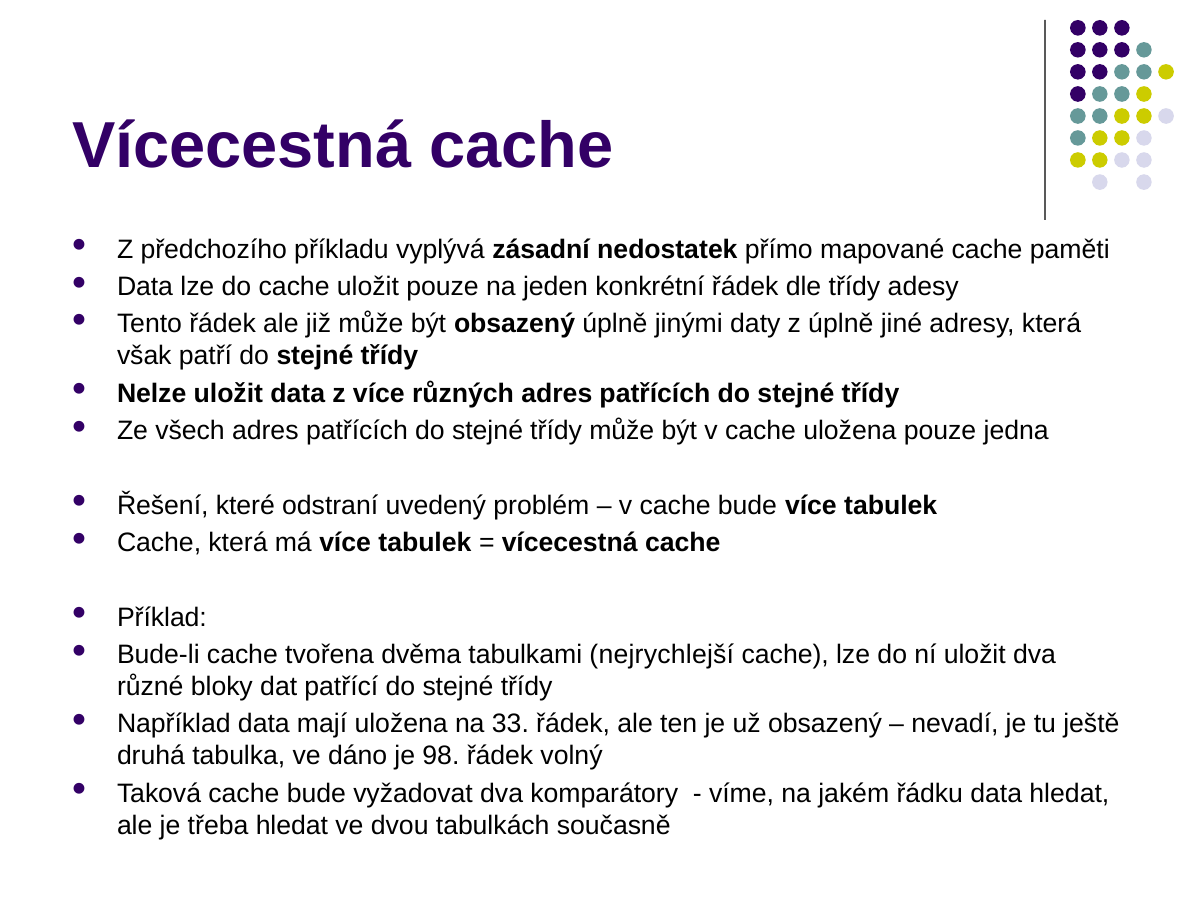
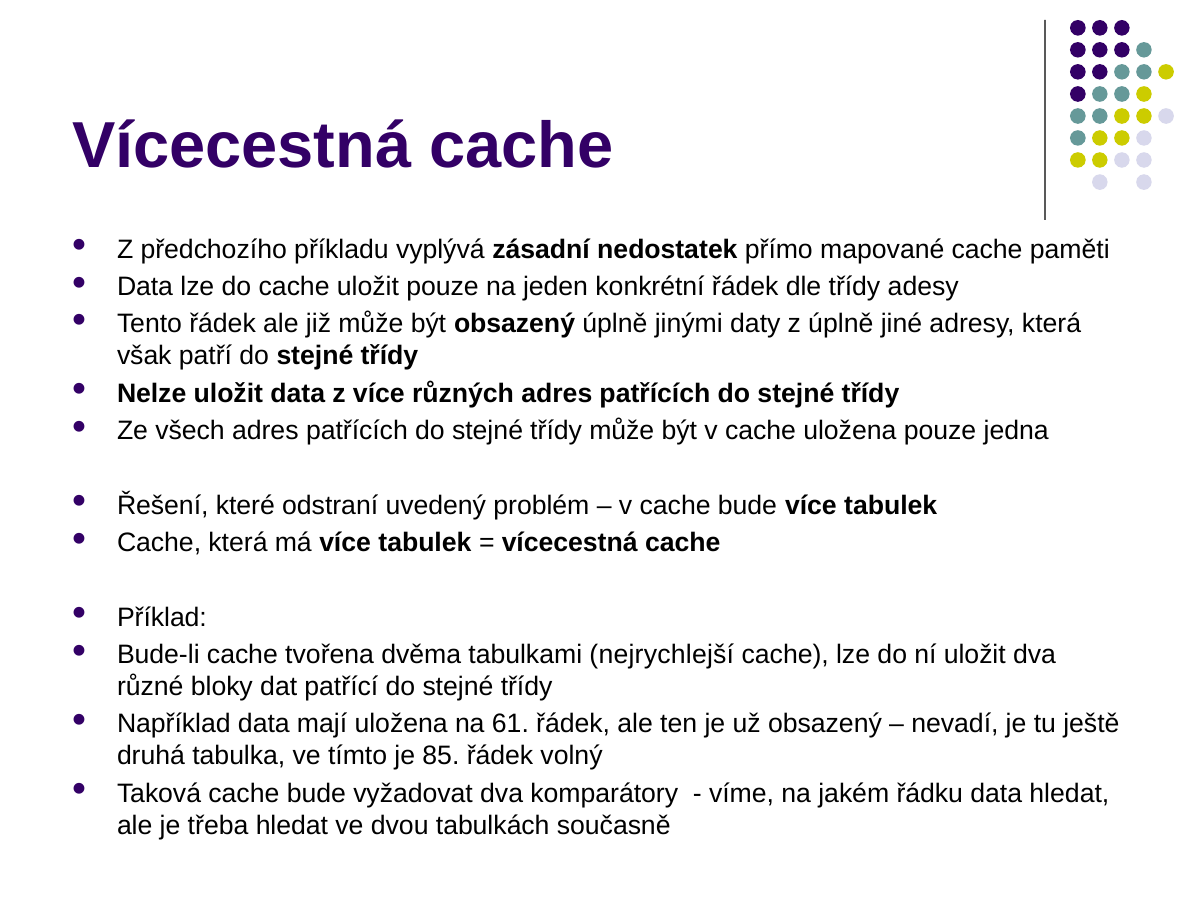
33: 33 -> 61
dáno: dáno -> tímto
98: 98 -> 85
